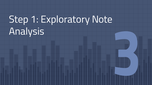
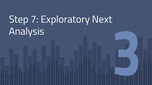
1: 1 -> 7
Note: Note -> Next
